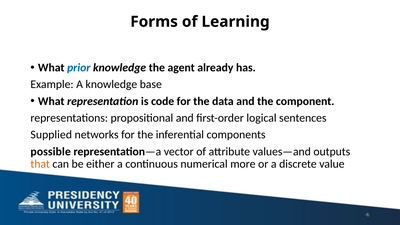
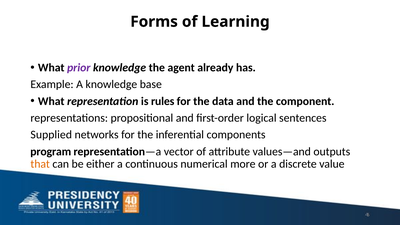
prior colour: blue -> purple
code: code -> rules
possible: possible -> program
